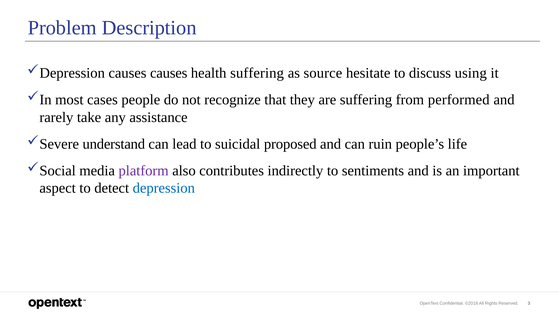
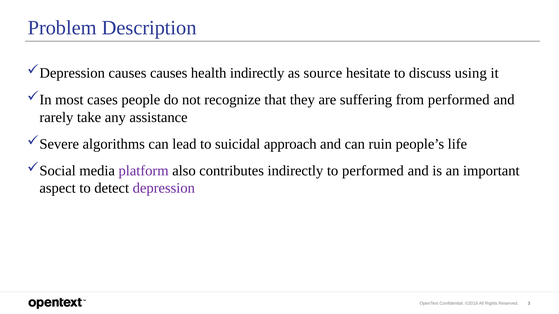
health suffering: suffering -> indirectly
understand: understand -> algorithms
proposed: proposed -> approach
to sentiments: sentiments -> performed
depression at (164, 188) colour: blue -> purple
